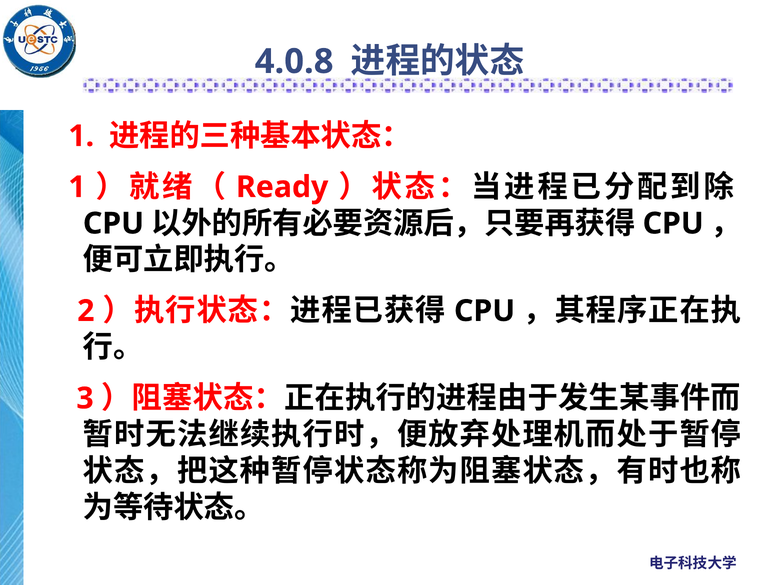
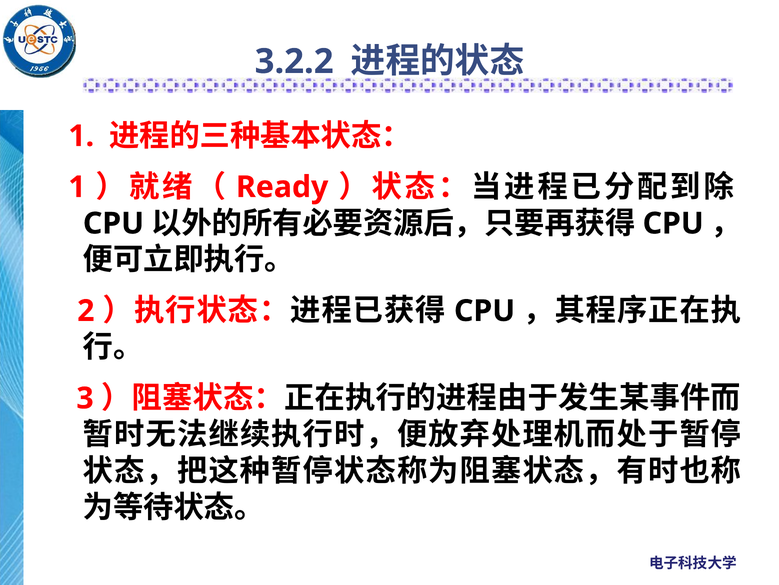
4.0.8: 4.0.8 -> 3.2.2
